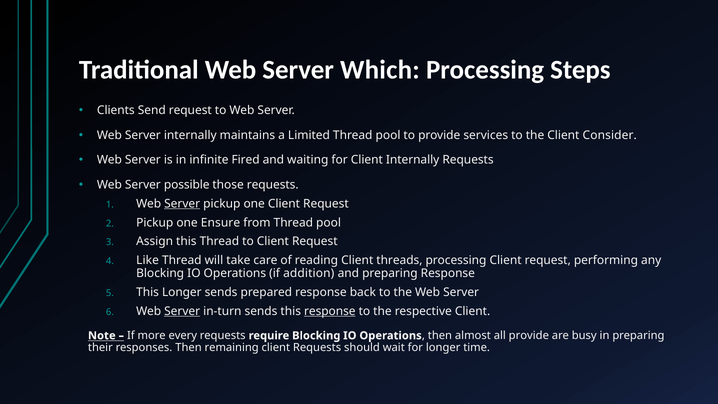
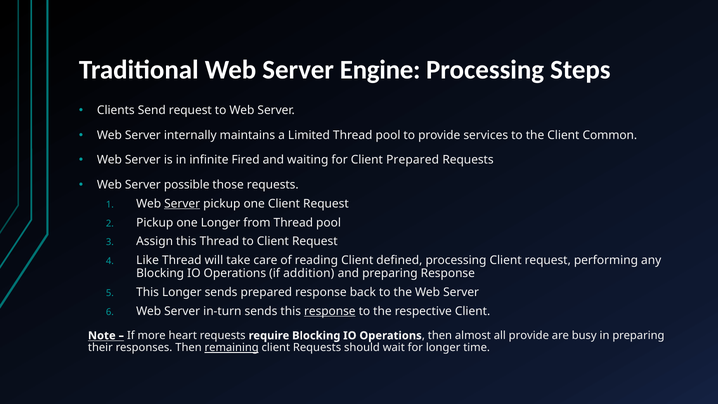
Which: Which -> Engine
Consider: Consider -> Common
Client Internally: Internally -> Prepared
one Ensure: Ensure -> Longer
threads: threads -> defined
Server at (182, 311) underline: present -> none
every: every -> heart
remaining underline: none -> present
